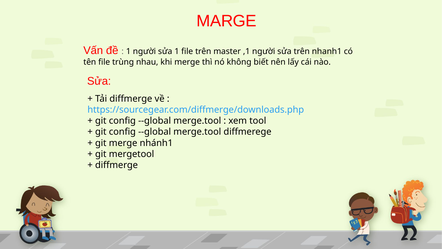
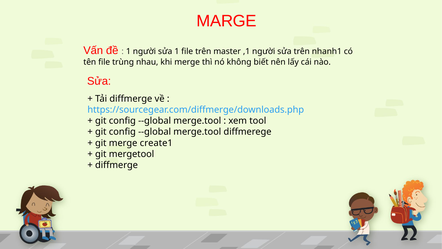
nhánh1: nhánh1 -> create1
